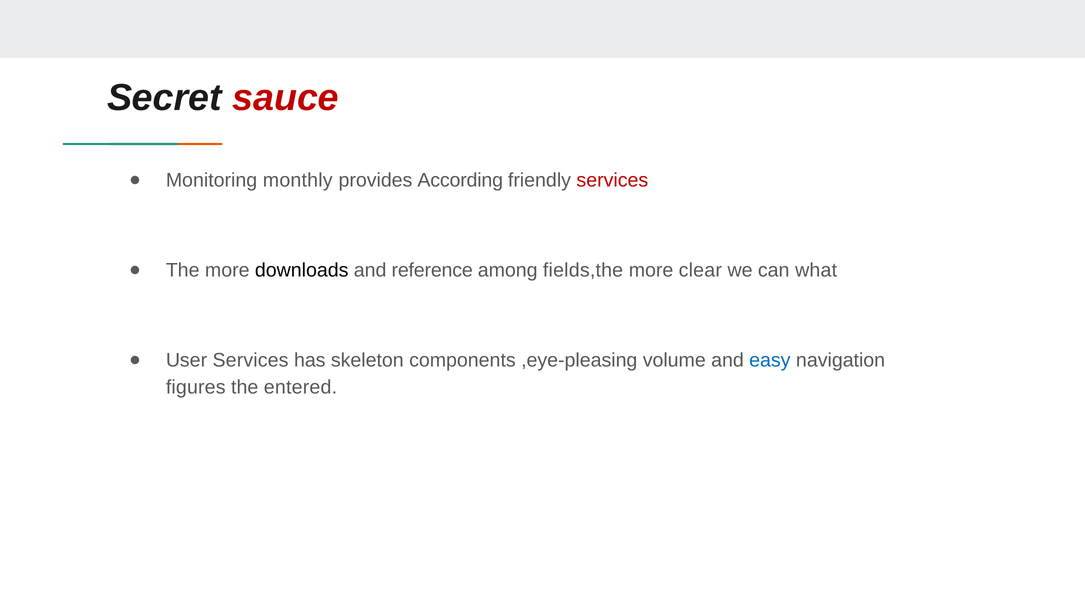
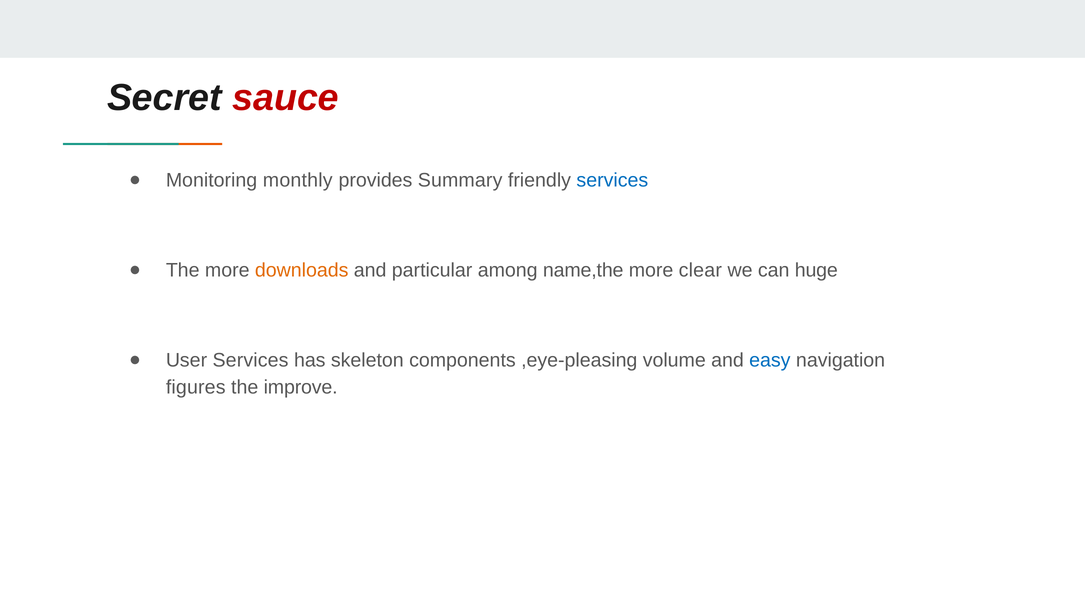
According: According -> Summary
services at (612, 181) colour: red -> blue
downloads colour: black -> orange
reference: reference -> particular
fields,the: fields,the -> name,the
what: what -> huge
entered: entered -> improve
